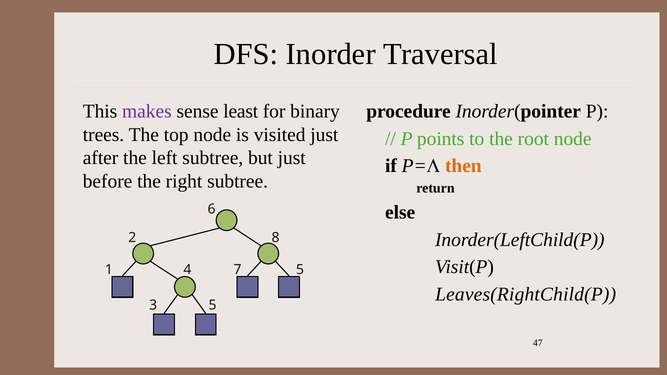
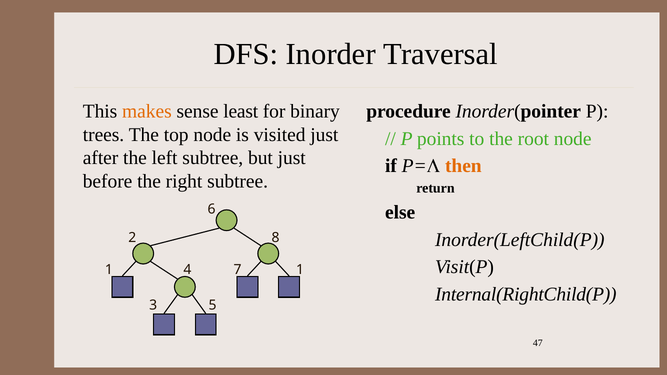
makes colour: purple -> orange
7 5: 5 -> 1
Leaves(RightChild(P: Leaves(RightChild(P -> Internal(RightChild(P
